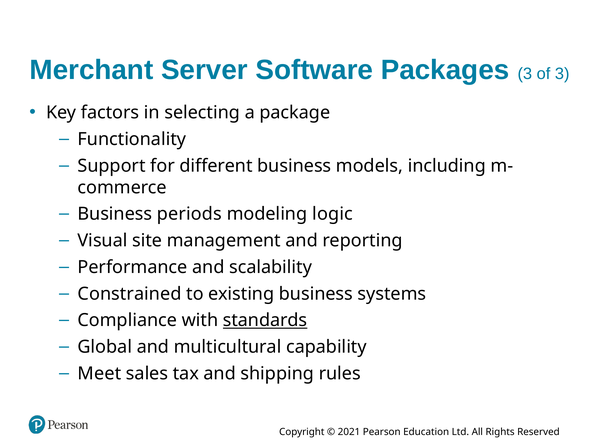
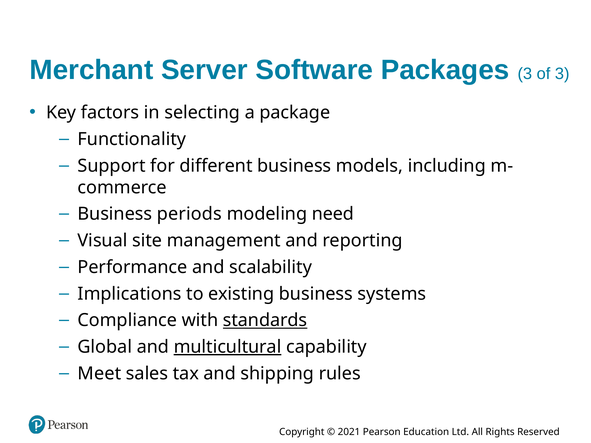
logic: logic -> need
Constrained: Constrained -> Implications
multicultural underline: none -> present
